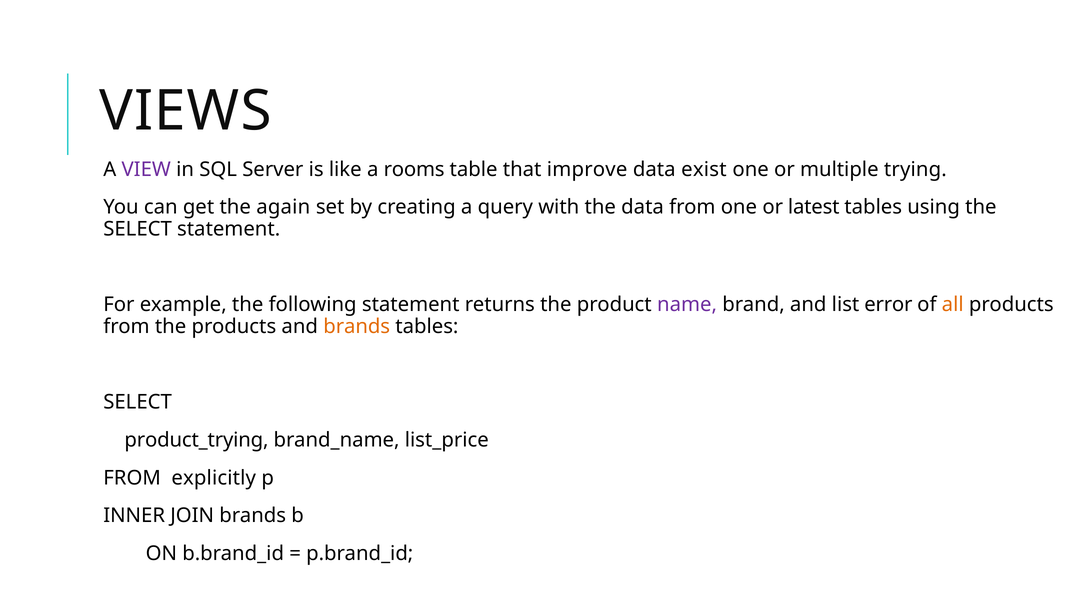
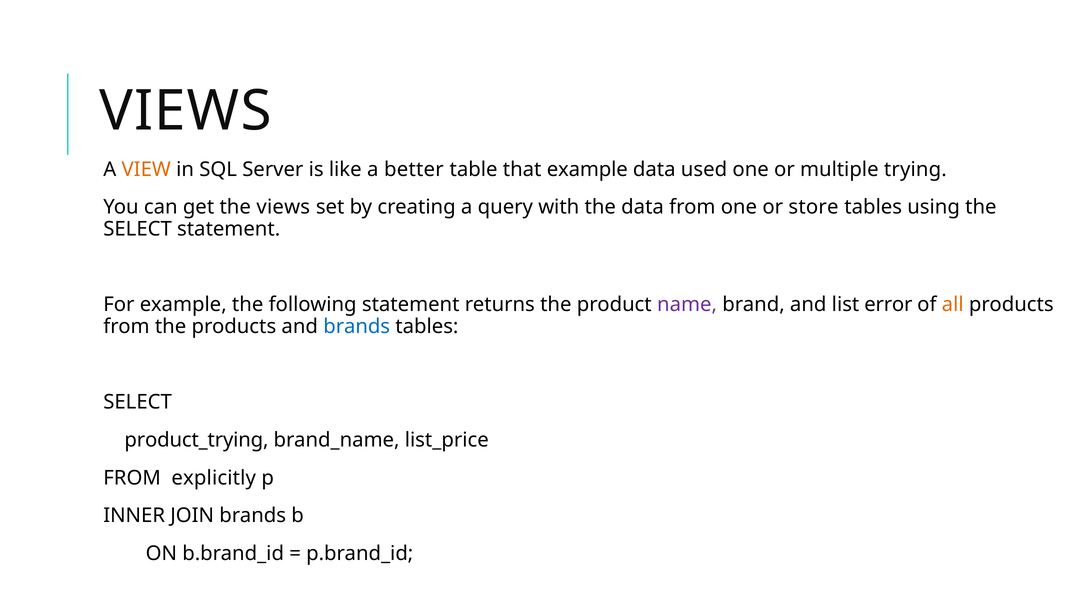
VIEW colour: purple -> orange
rooms: rooms -> better
that improve: improve -> example
exist: exist -> used
the again: again -> views
latest: latest -> store
brands at (357, 327) colour: orange -> blue
